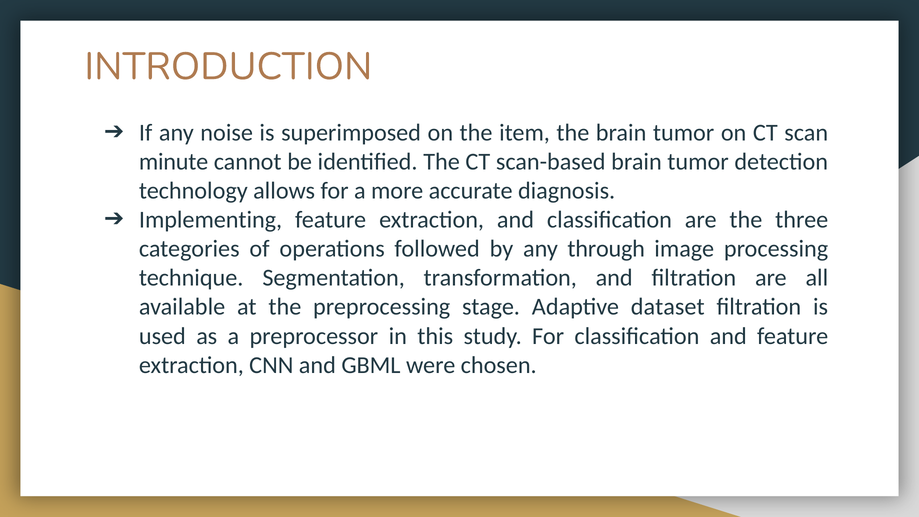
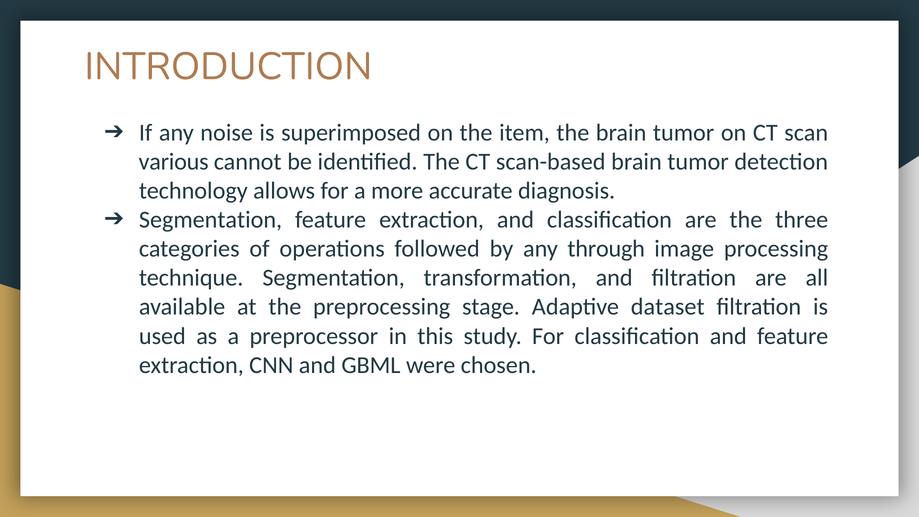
minute: minute -> various
Implementing at (211, 220): Implementing -> Segmentation
